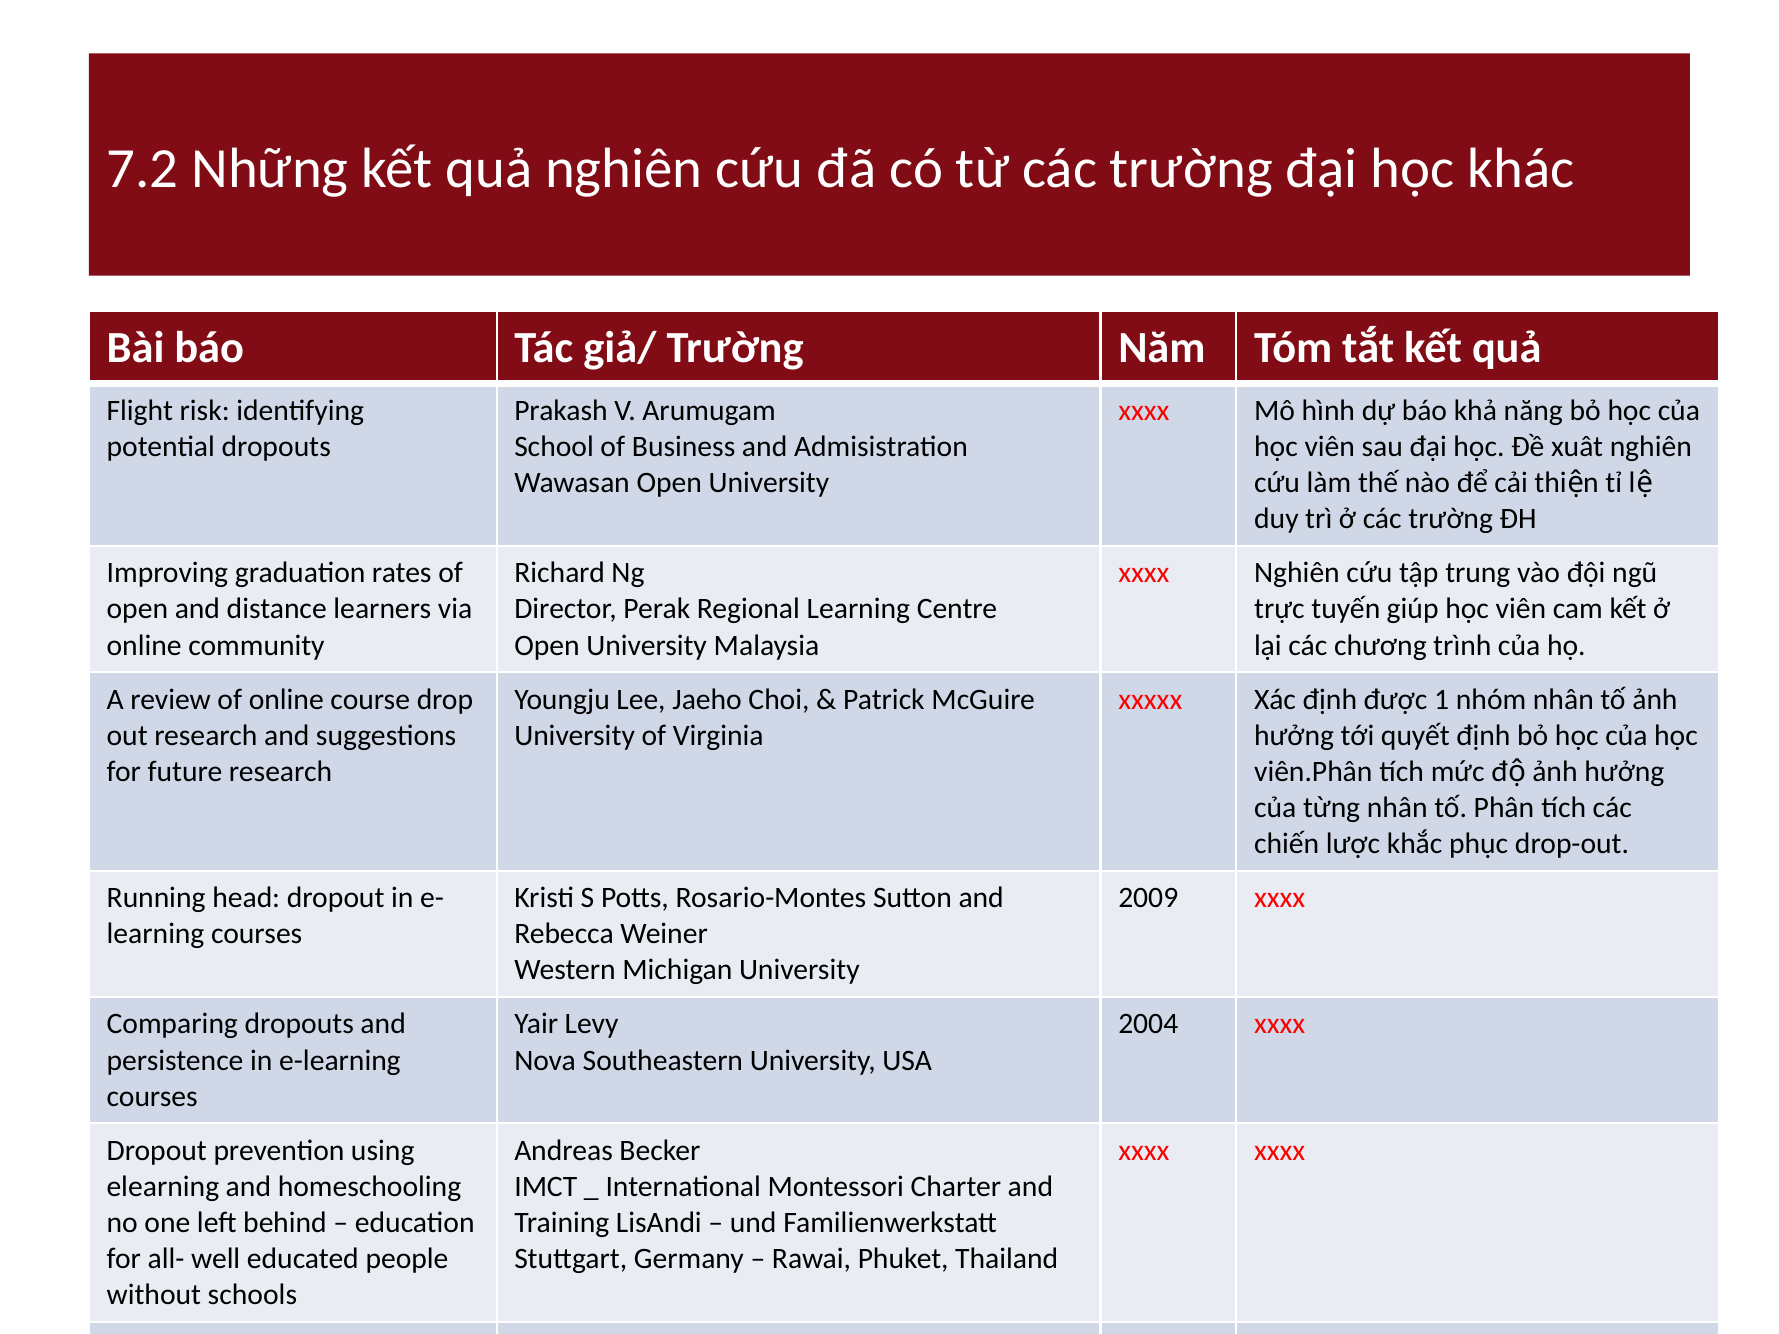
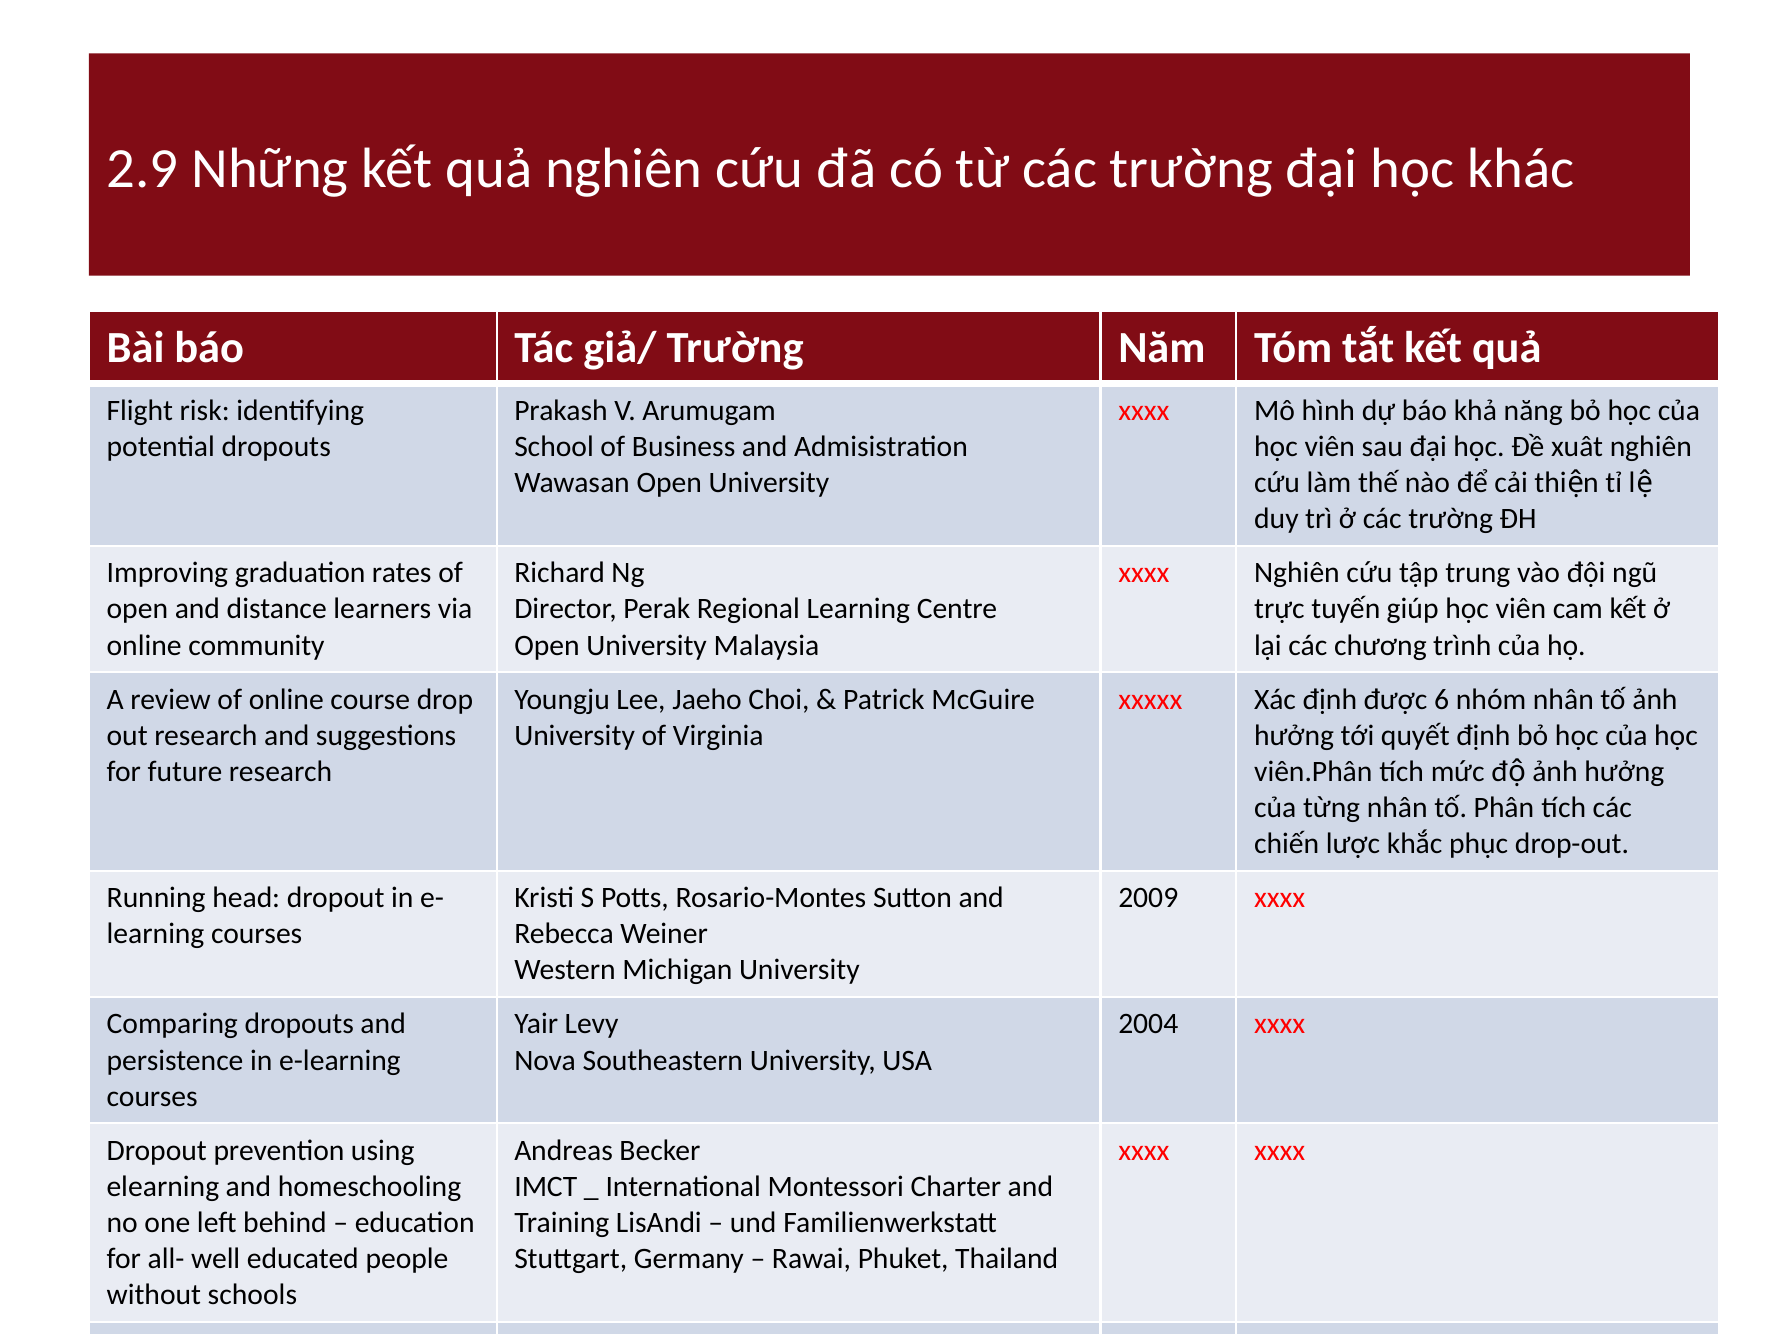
7.2: 7.2 -> 2.9
1: 1 -> 6
